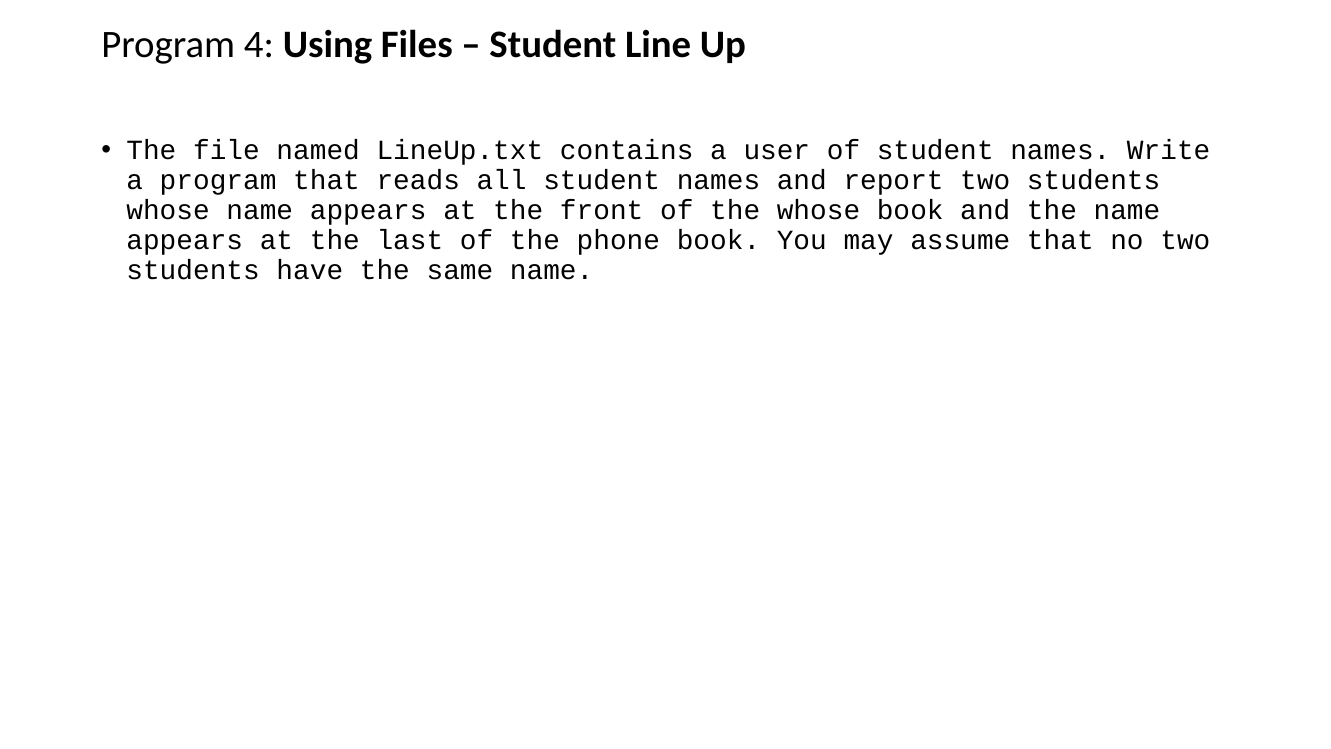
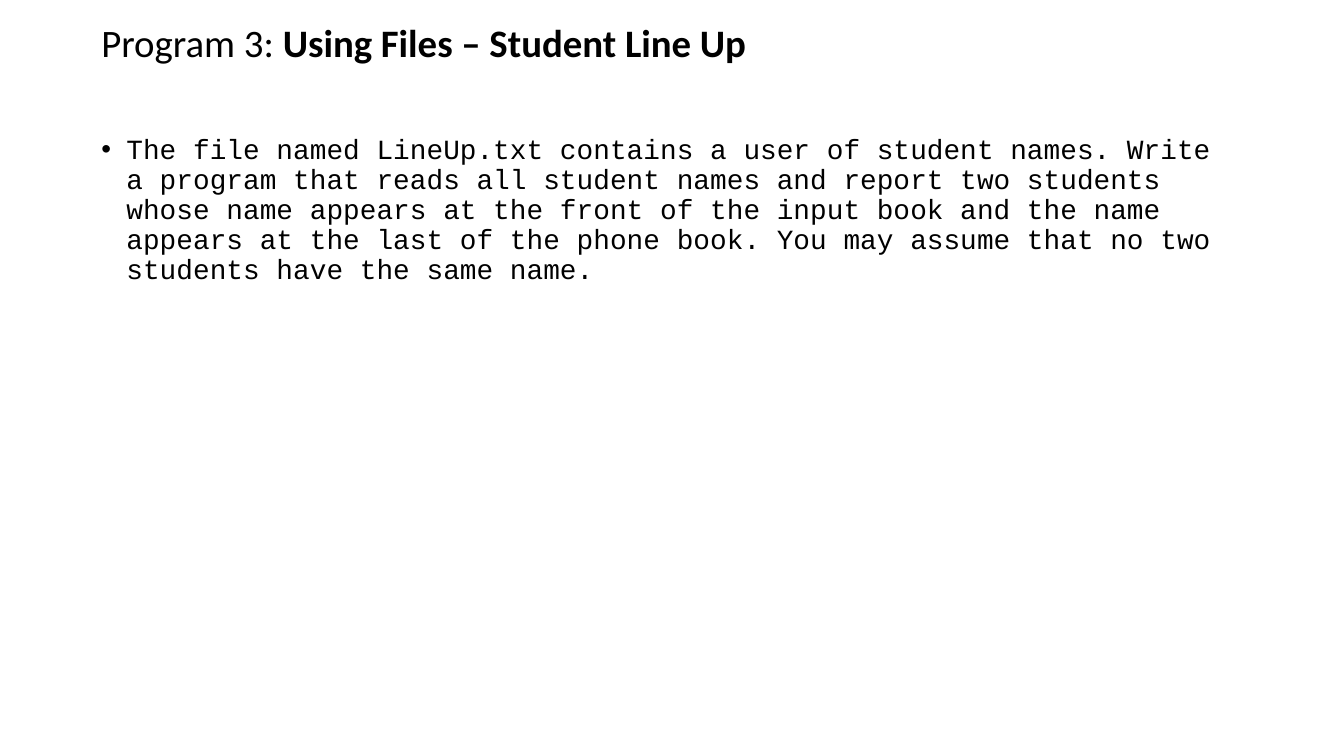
4: 4 -> 3
the whose: whose -> input
